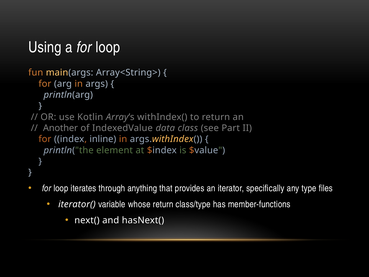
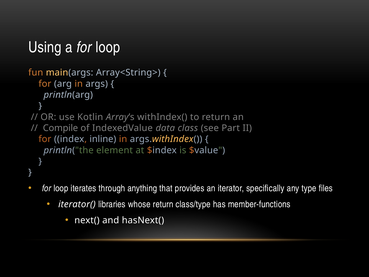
Another: Another -> Compile
variable: variable -> libraries
